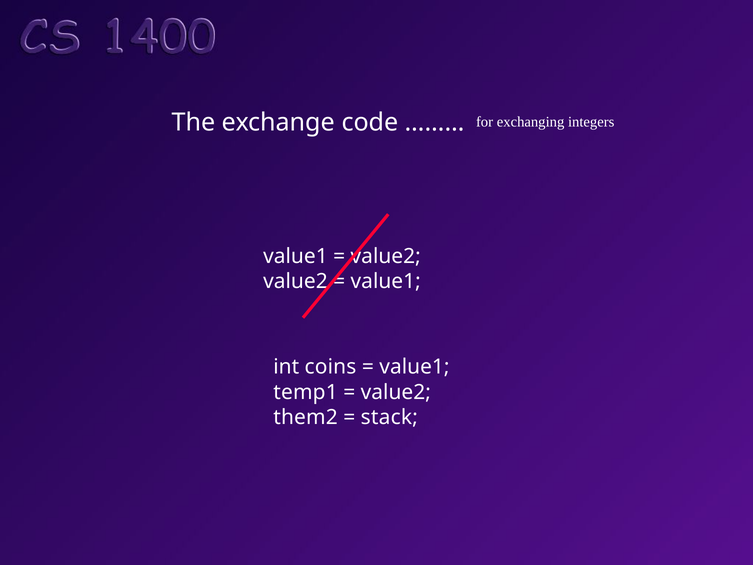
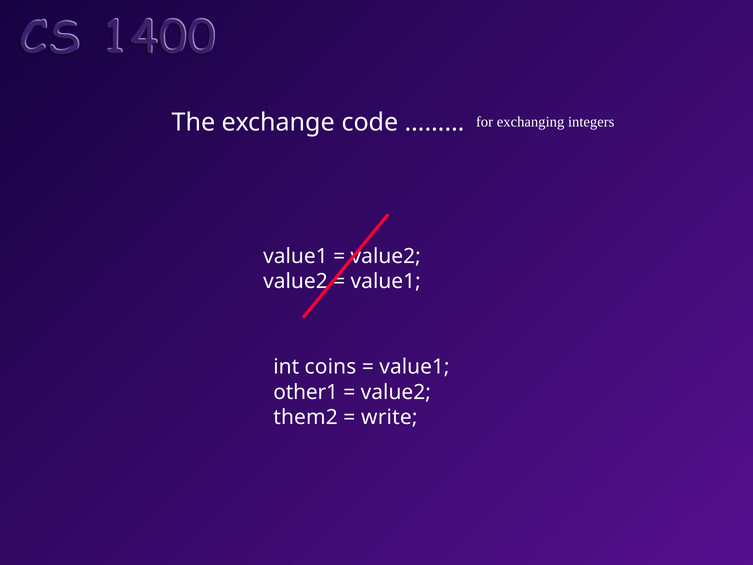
temp1: temp1 -> other1
stack: stack -> write
